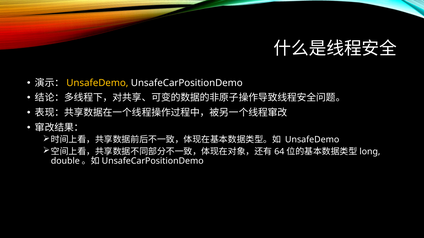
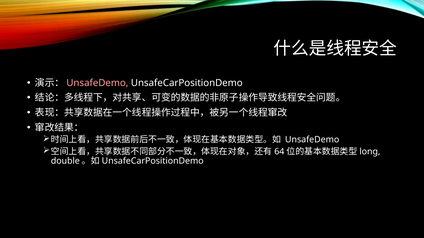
UnsafeDemo at (97, 83) colour: yellow -> pink
